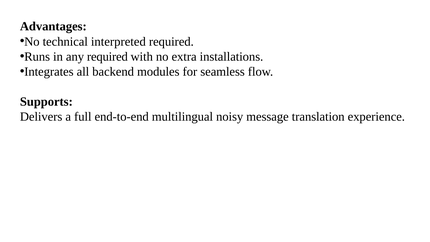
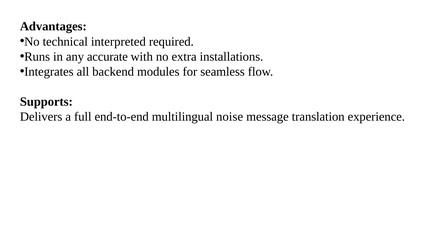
any required: required -> accurate
noisy: noisy -> noise
